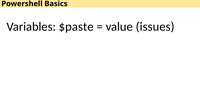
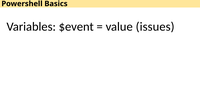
$paste: $paste -> $event
